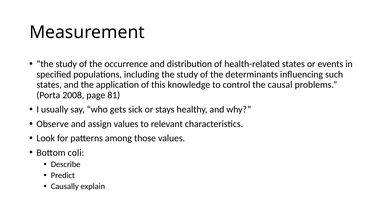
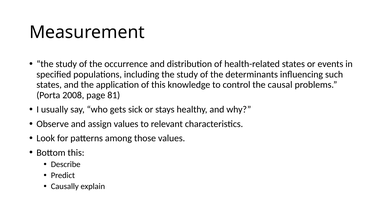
Bottom coli: coli -> this
